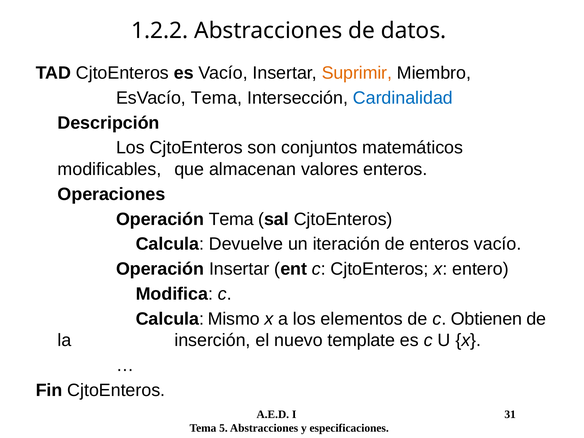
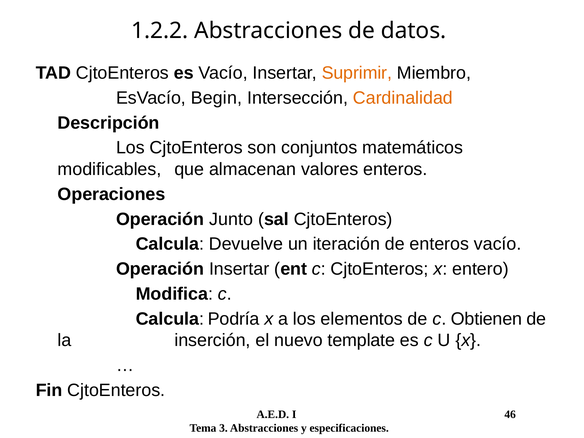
EsVacío Tema: Tema -> Begin
Cardinalidad colour: blue -> orange
Operación Tema: Tema -> Junto
Mismo: Mismo -> Podría
31: 31 -> 46
5: 5 -> 3
